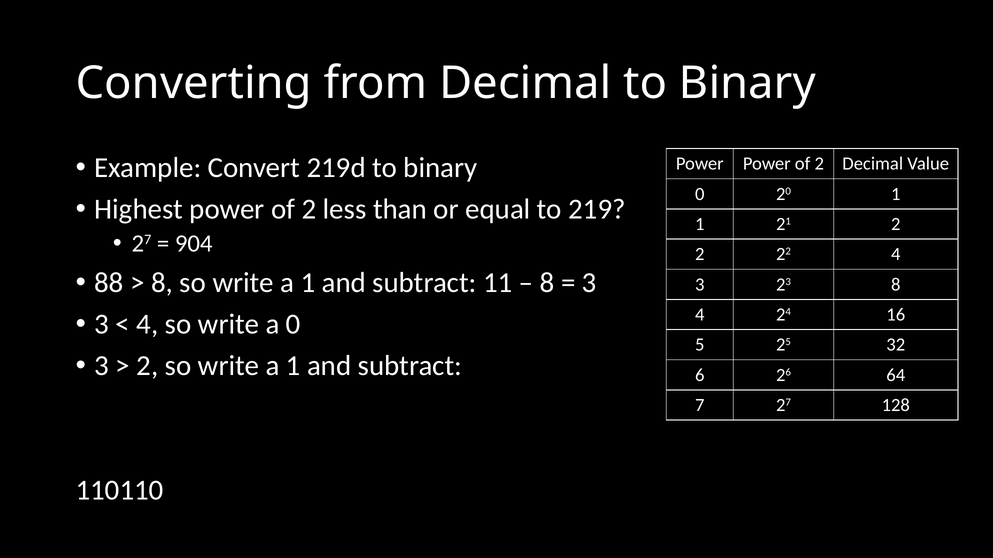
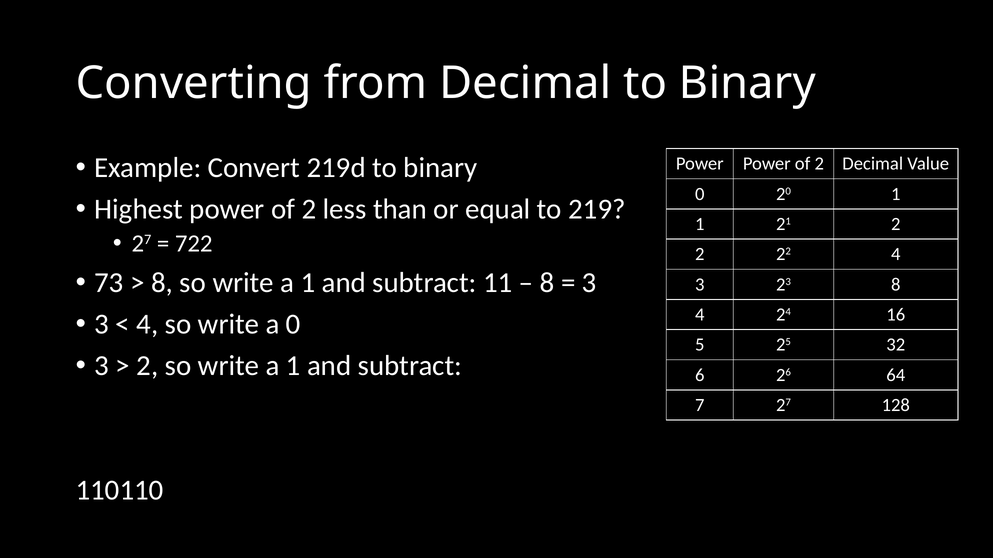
904: 904 -> 722
88: 88 -> 73
